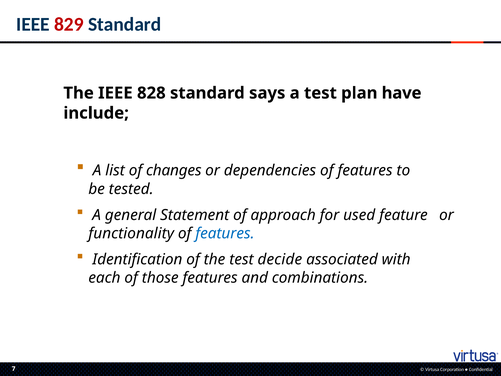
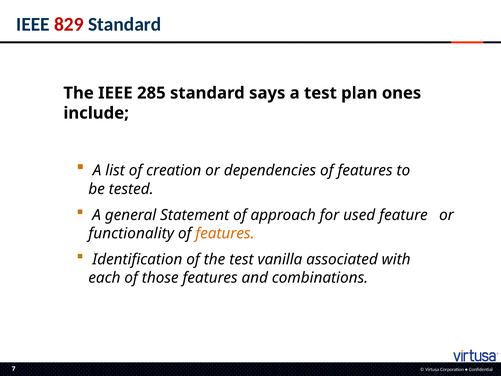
828: 828 -> 285
have: have -> ones
changes: changes -> creation
features at (225, 233) colour: blue -> orange
decide: decide -> vanilla
